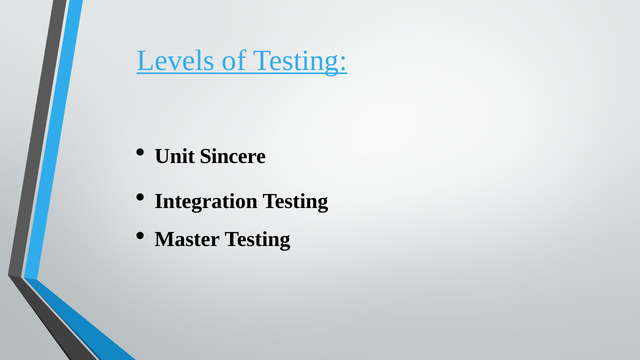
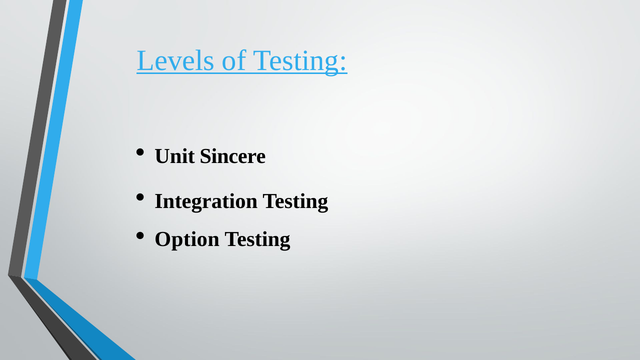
Master: Master -> Option
